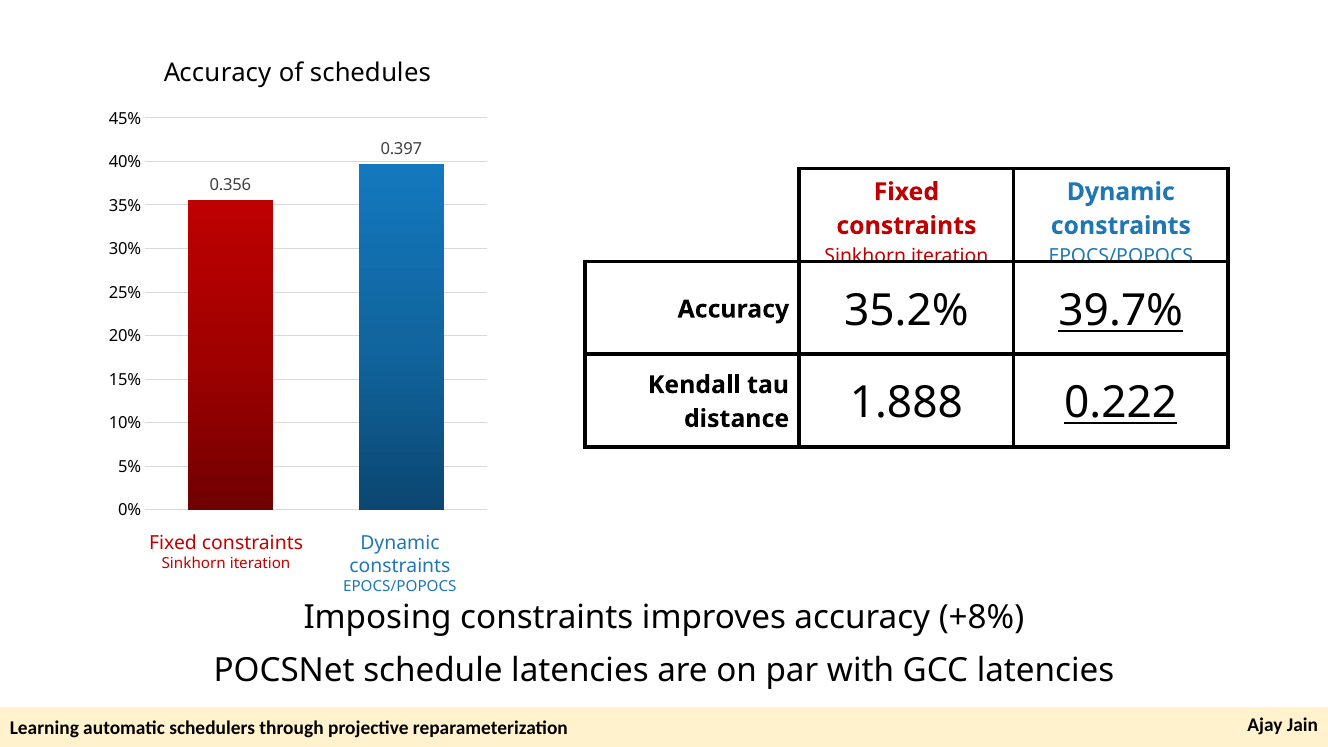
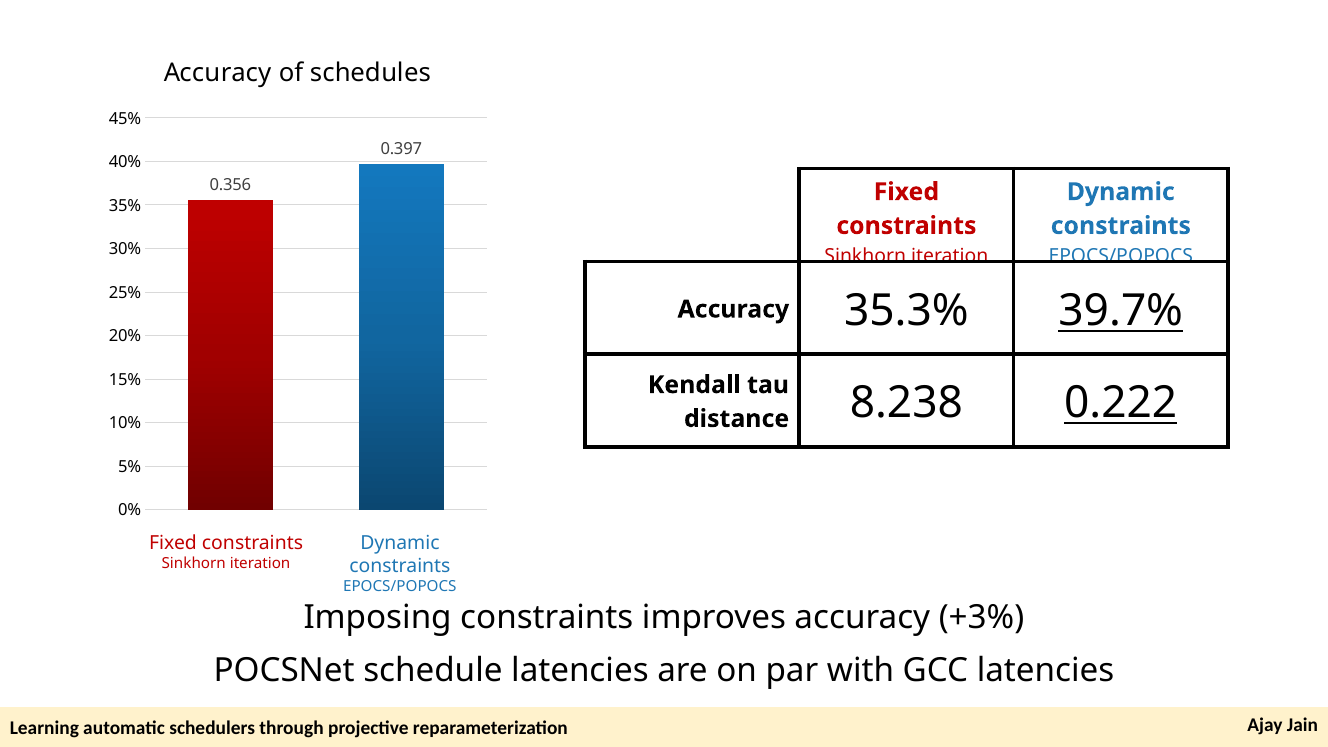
35.2%: 35.2% -> 35.3%
1.888: 1.888 -> 8.238
+8%: +8% -> +3%
